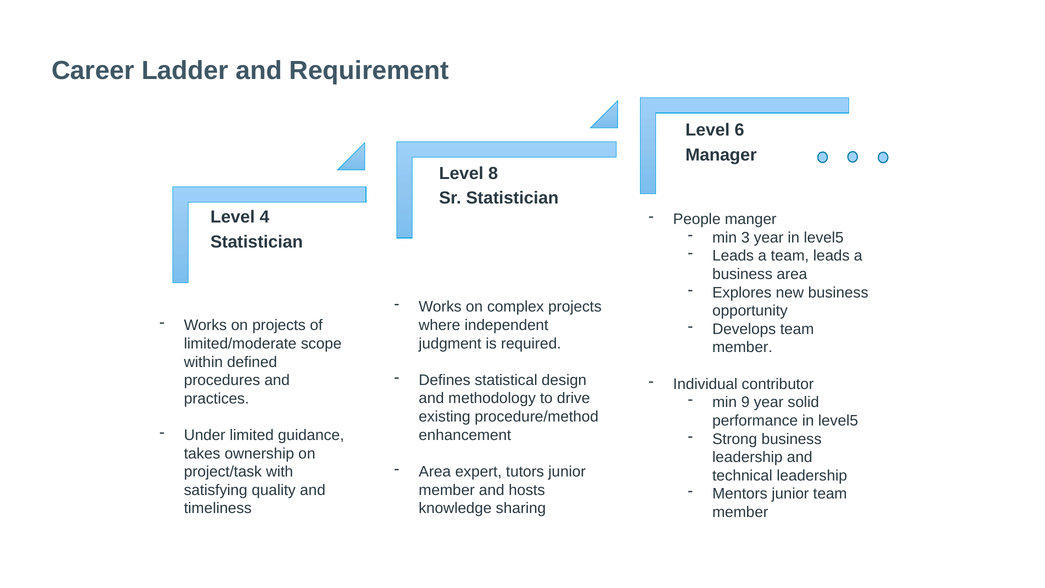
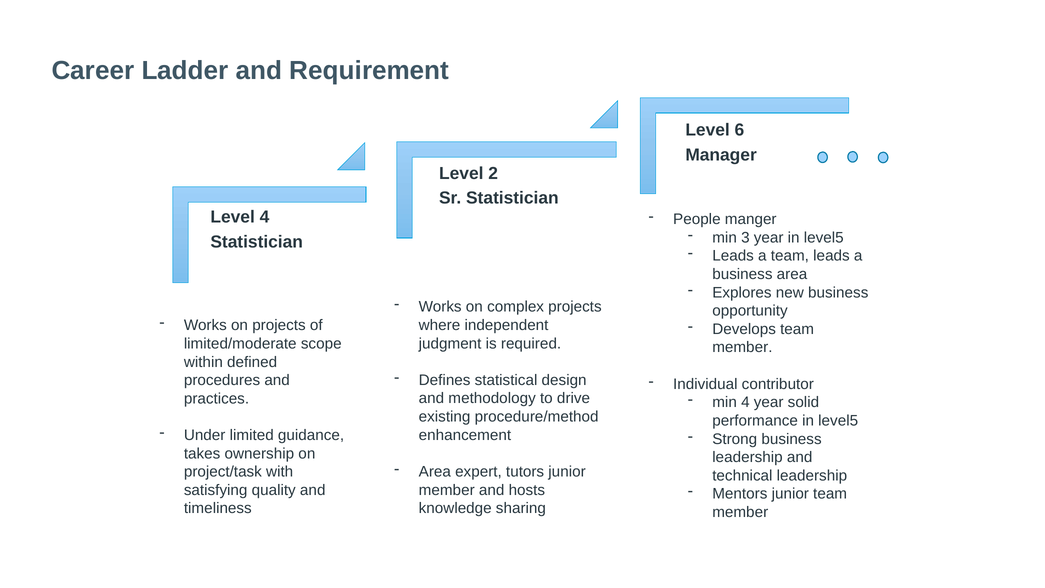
8: 8 -> 2
min 9: 9 -> 4
